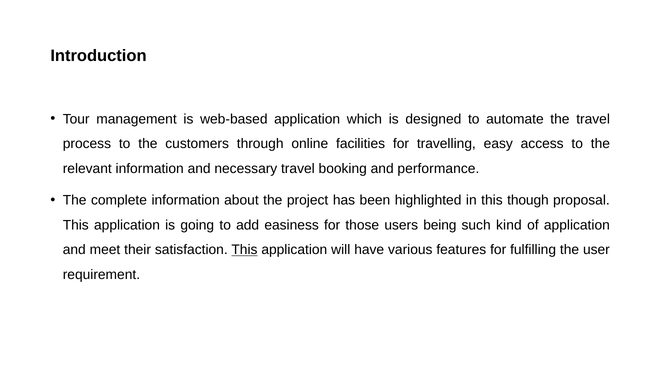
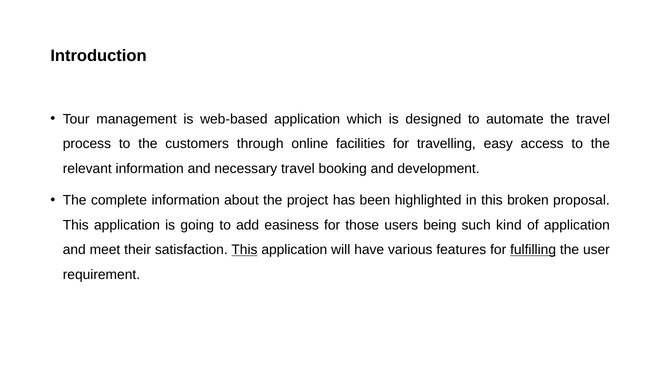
performance: performance -> development
though: though -> broken
fulfilling underline: none -> present
